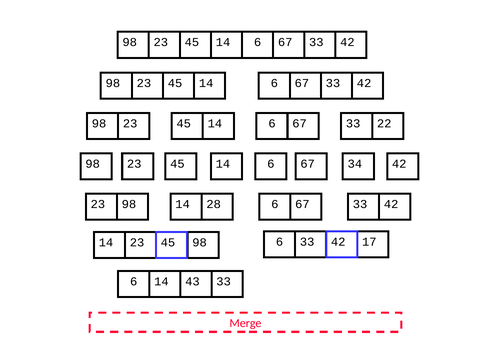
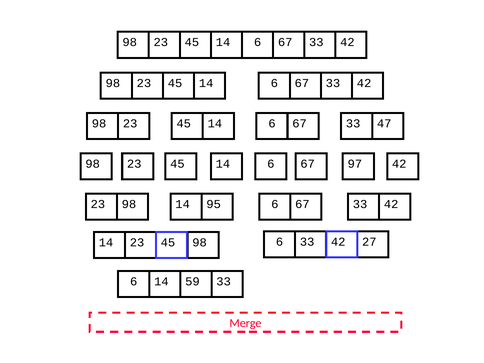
22: 22 -> 47
34: 34 -> 97
28: 28 -> 95
17: 17 -> 27
43: 43 -> 59
